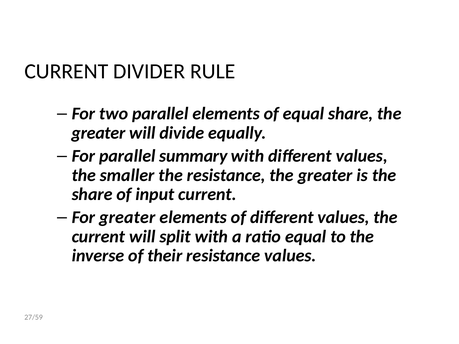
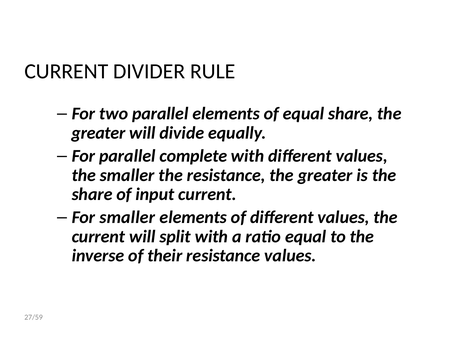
summary: summary -> complete
For greater: greater -> smaller
